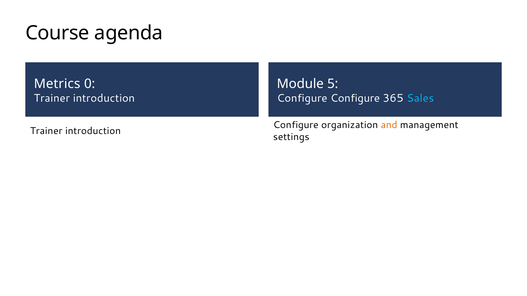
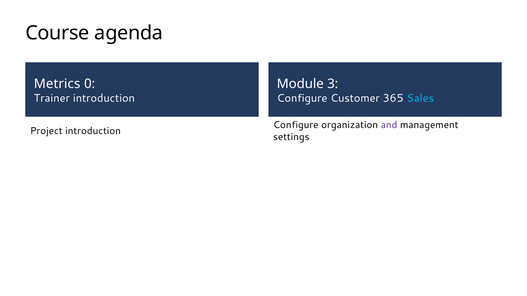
5: 5 -> 3
Configure Configure: Configure -> Customer
and colour: orange -> purple
Trainer at (46, 131): Trainer -> Project
